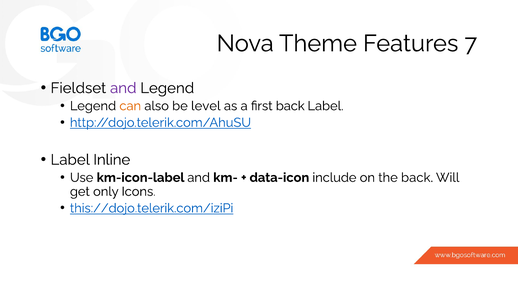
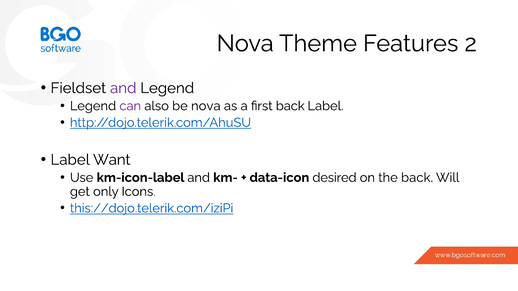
7: 7 -> 2
can colour: orange -> purple
be level: level -> nova
Inline: Inline -> Want
include: include -> desired
